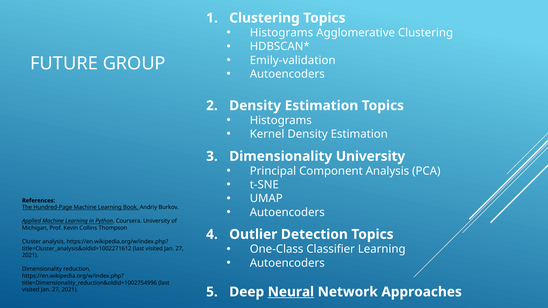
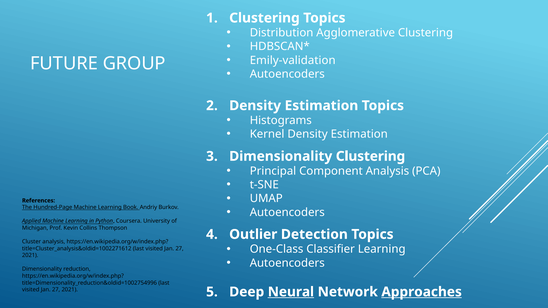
Histograms at (282, 33): Histograms -> Distribution
Dimensionality University: University -> Clustering
Approaches underline: none -> present
